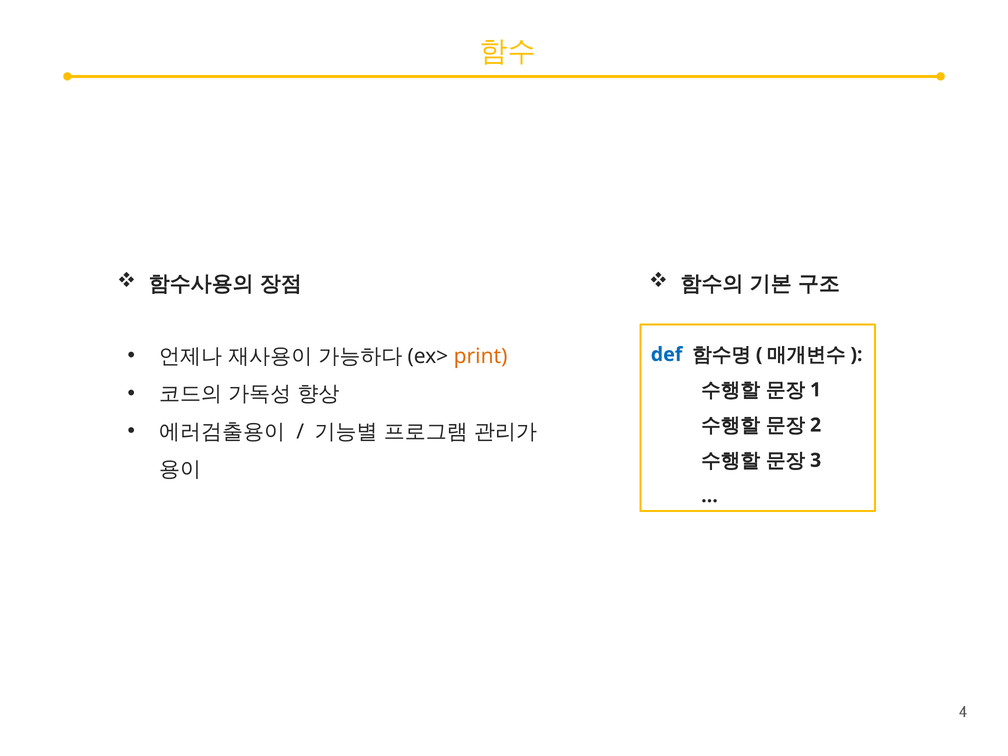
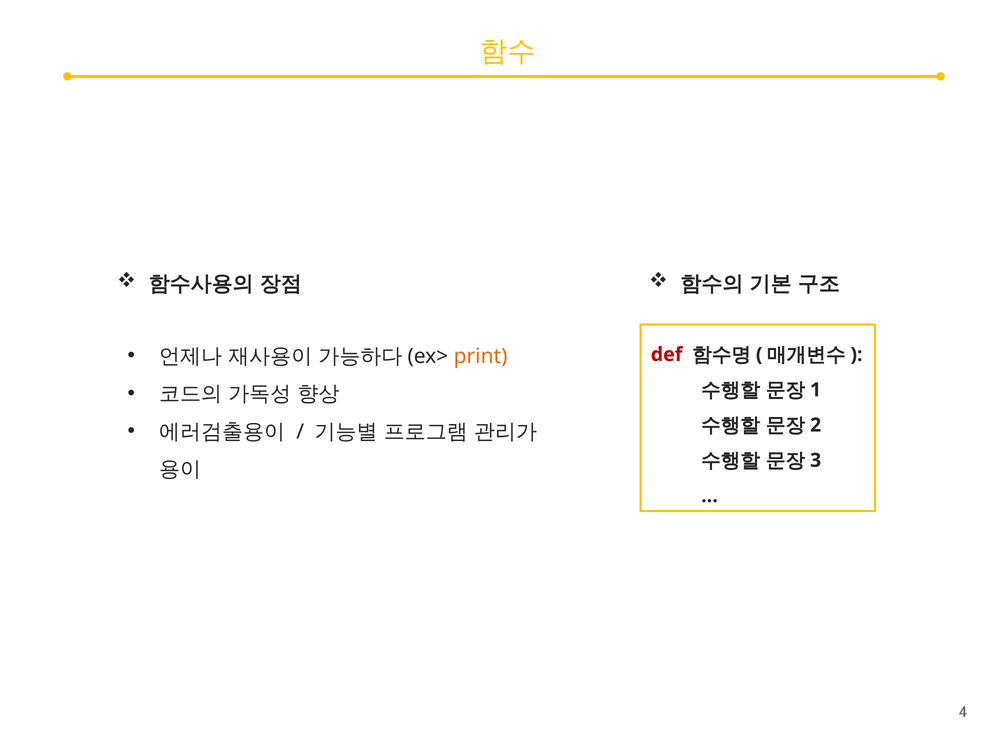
def colour: blue -> red
